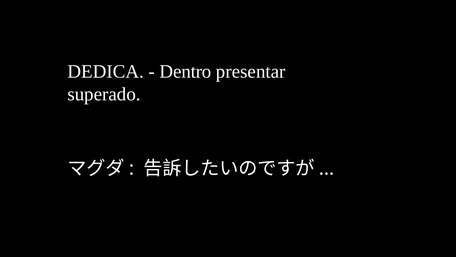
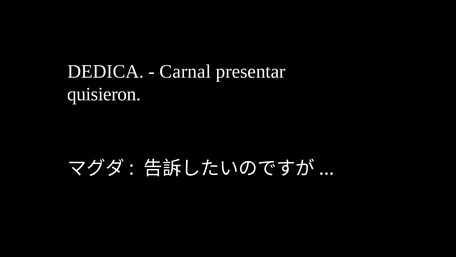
Dentro: Dentro -> Carnal
superado: superado -> quisieron
